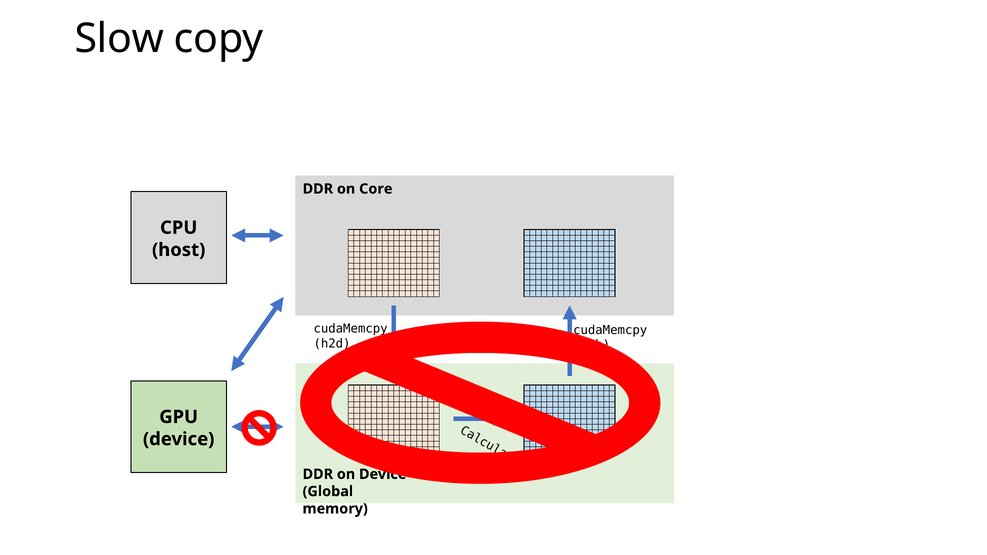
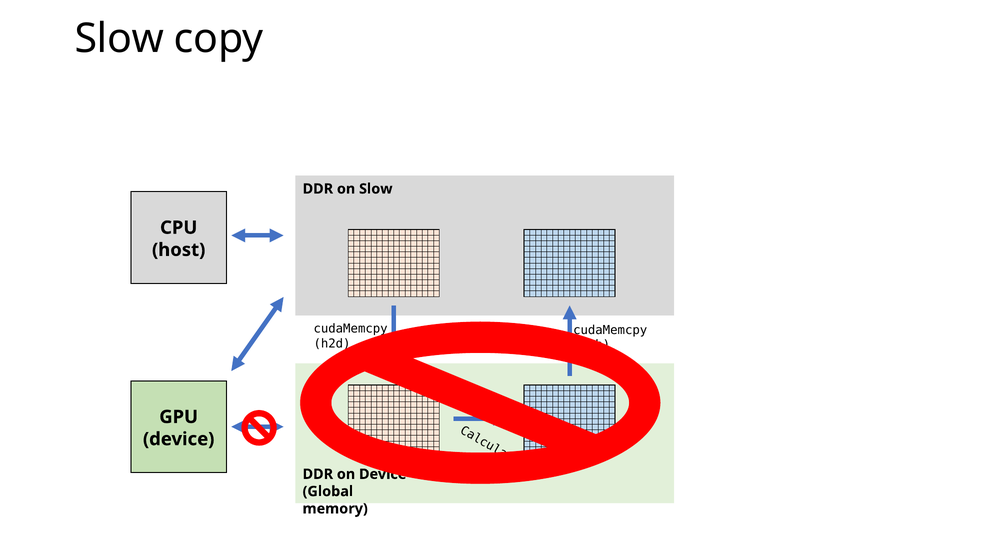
on Core: Core -> Slow
